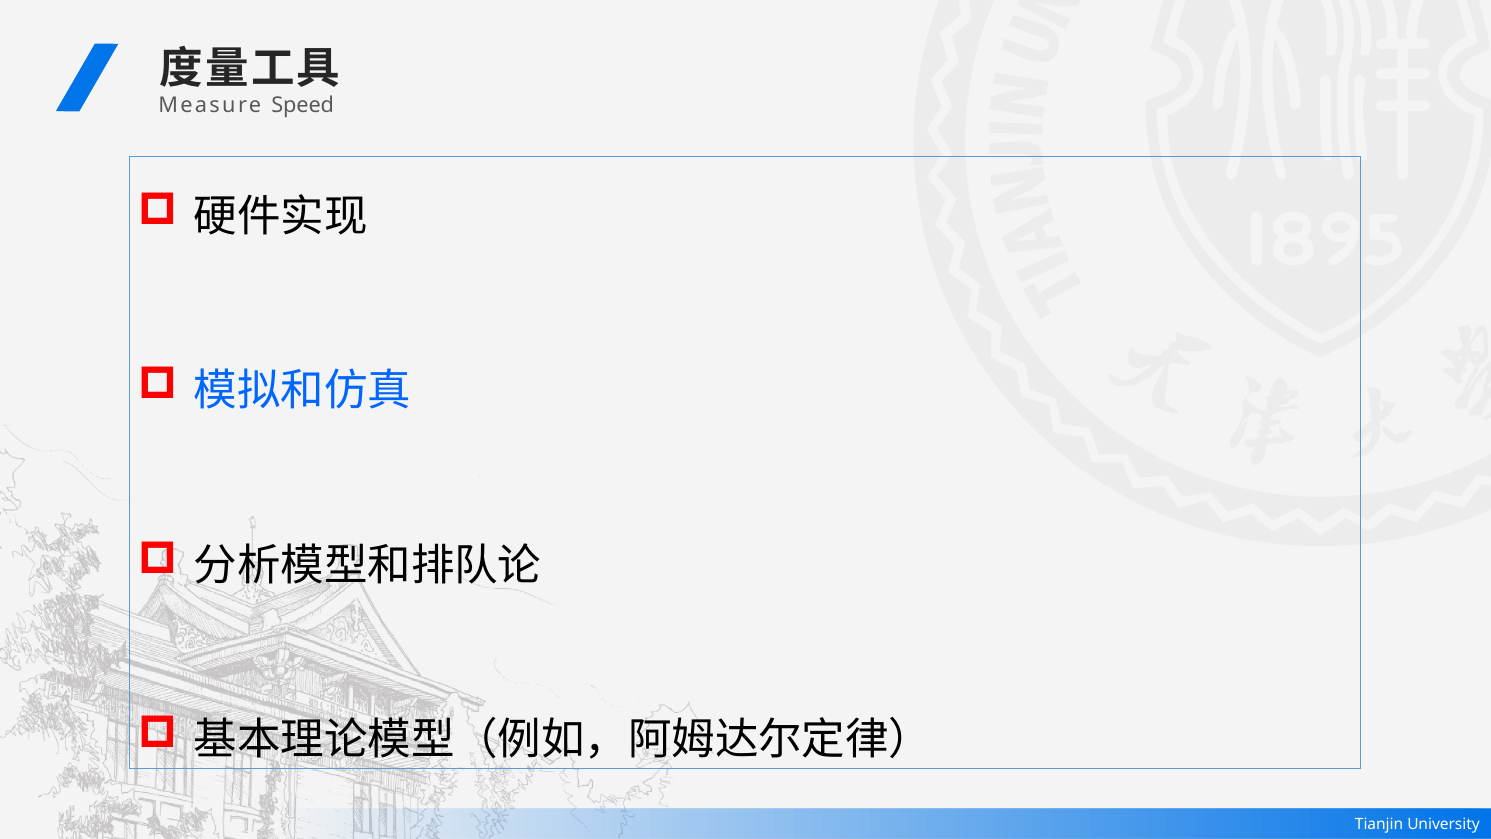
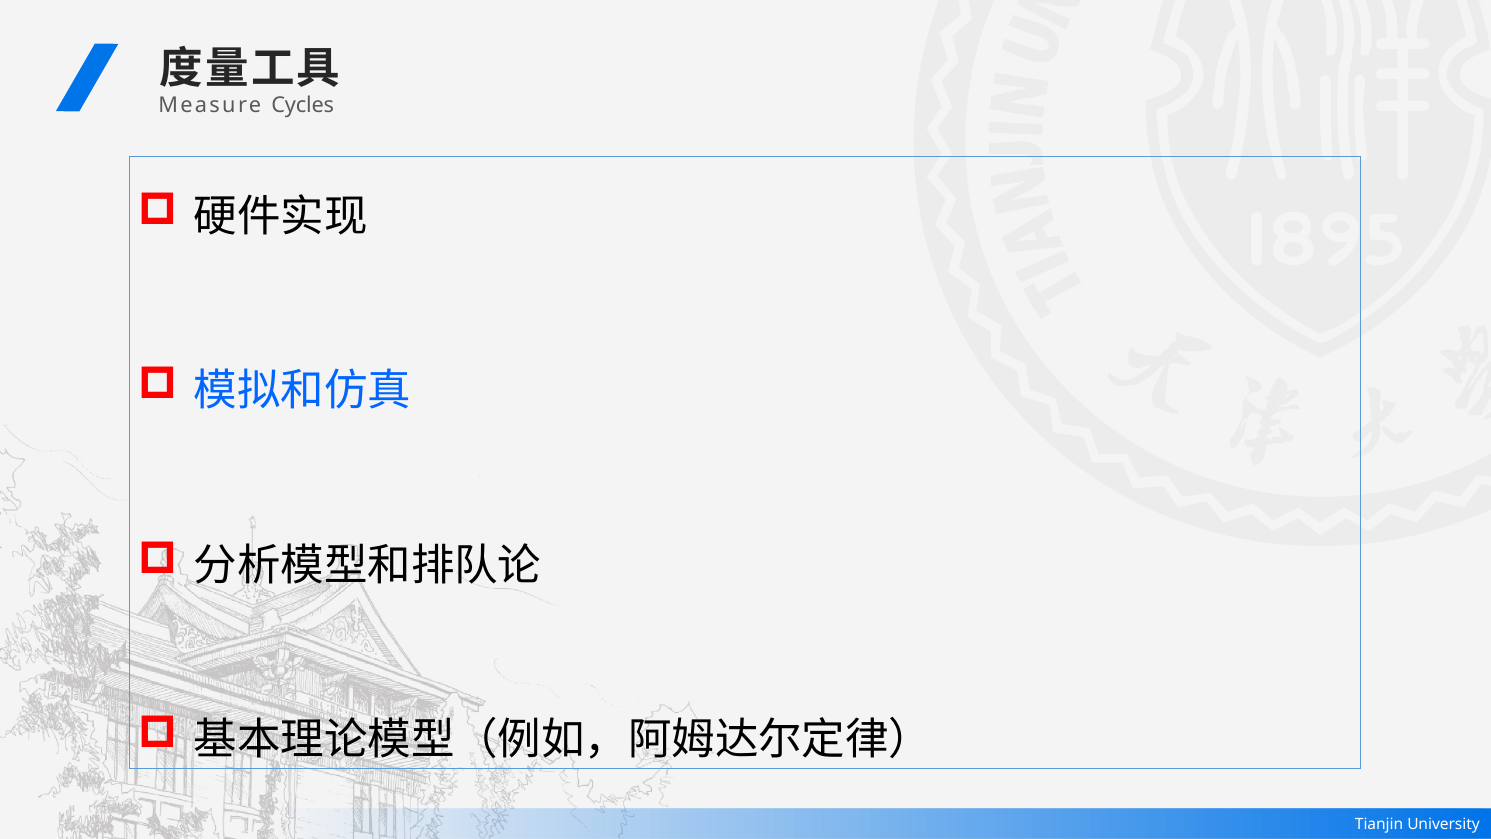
Speed: Speed -> Cycles
